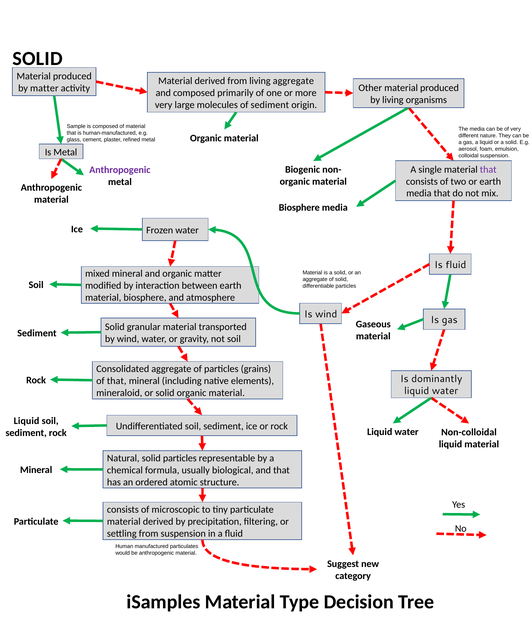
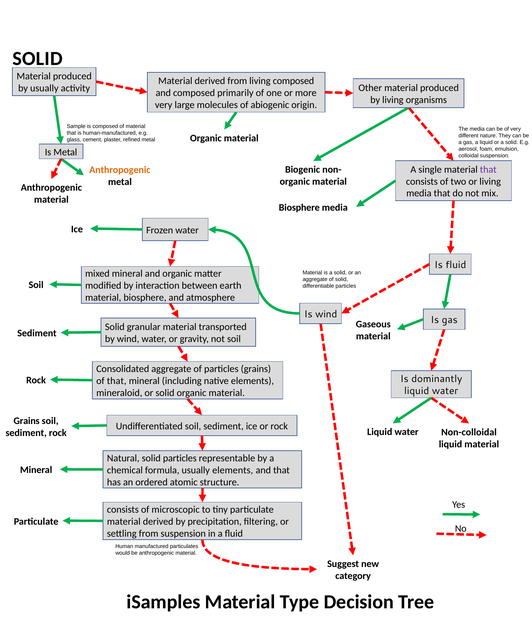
living aggregate: aggregate -> composed
by matter: matter -> usually
of sediment: sediment -> abiogenic
Anthropogenic at (120, 170) colour: purple -> orange
or earth: earth -> living
Liquid at (26, 420): Liquid -> Grains
usually biological: biological -> elements
